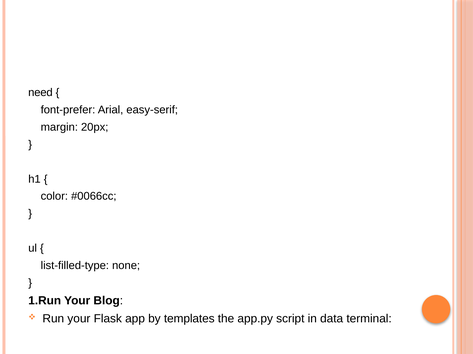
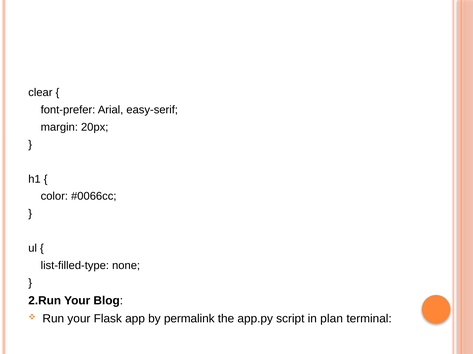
need: need -> clear
1.Run: 1.Run -> 2.Run
templates: templates -> permalink
data: data -> plan
